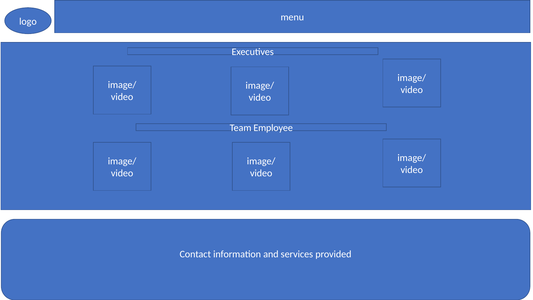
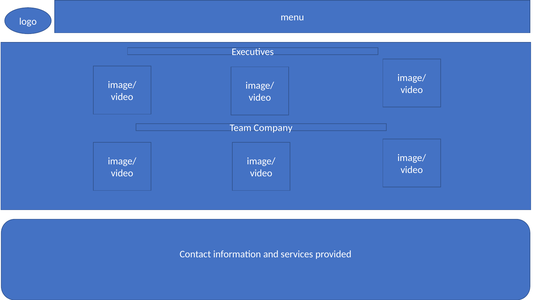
Employee: Employee -> Company
